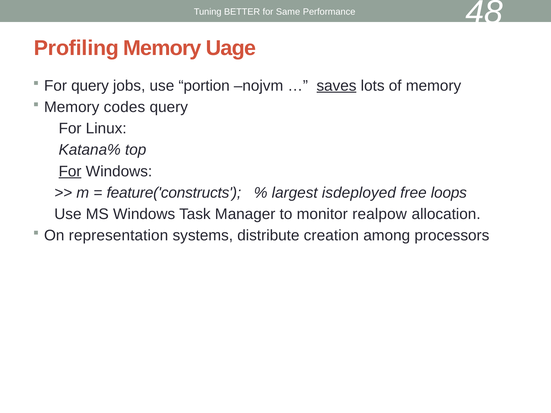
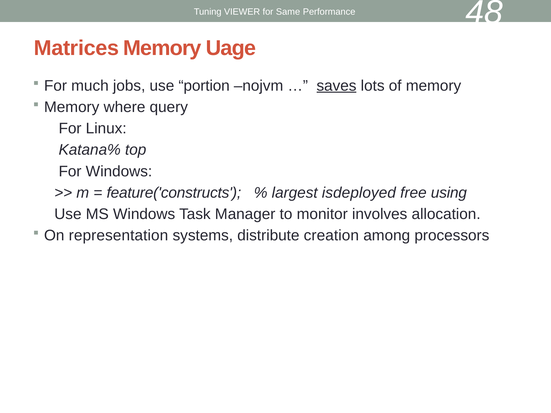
BETTER: BETTER -> VIEWER
Profiling: Profiling -> Matrices
For query: query -> much
codes: codes -> where
For at (70, 171) underline: present -> none
loops: loops -> using
realpow: realpow -> involves
